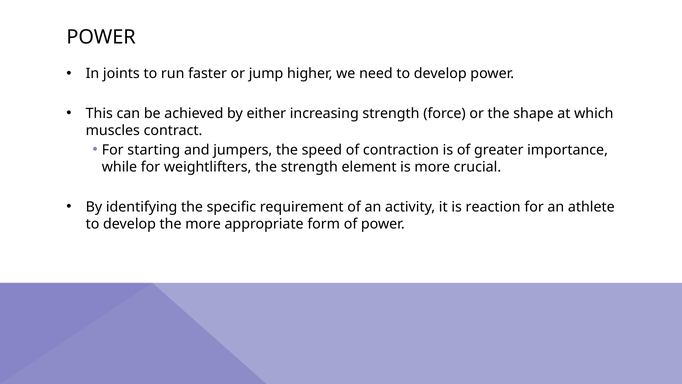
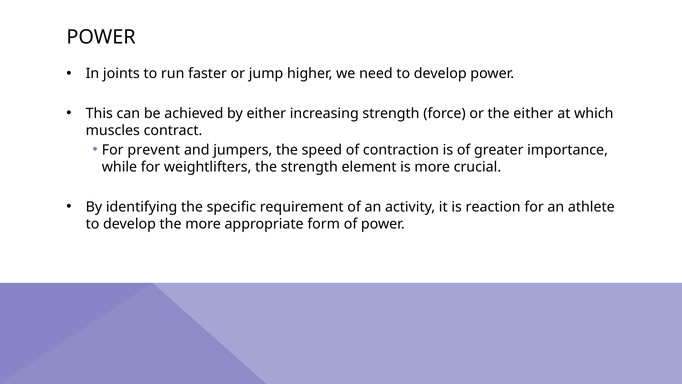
the shape: shape -> either
starting: starting -> prevent
